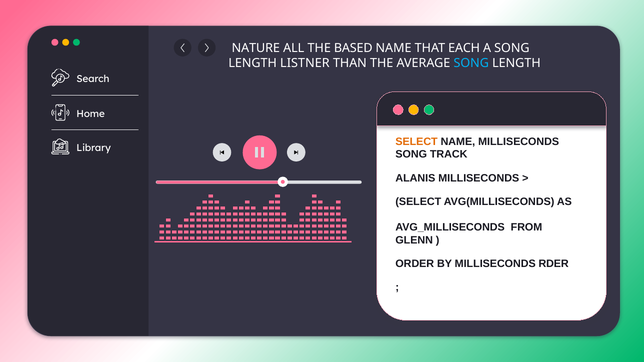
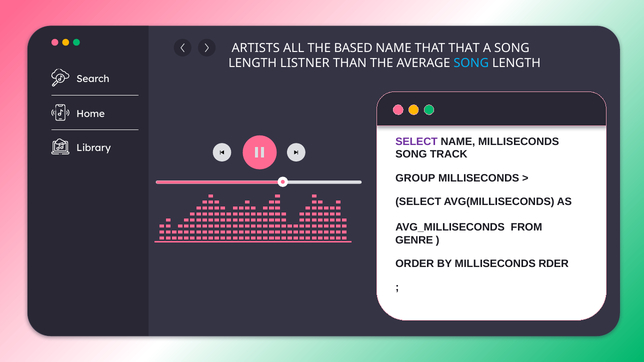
NATURE: NATURE -> ARTISTS
THAT EACH: EACH -> THAT
SELECT at (417, 142) colour: orange -> purple
ALANIS: ALANIS -> GROUP
GLENN: GLENN -> GENRE
